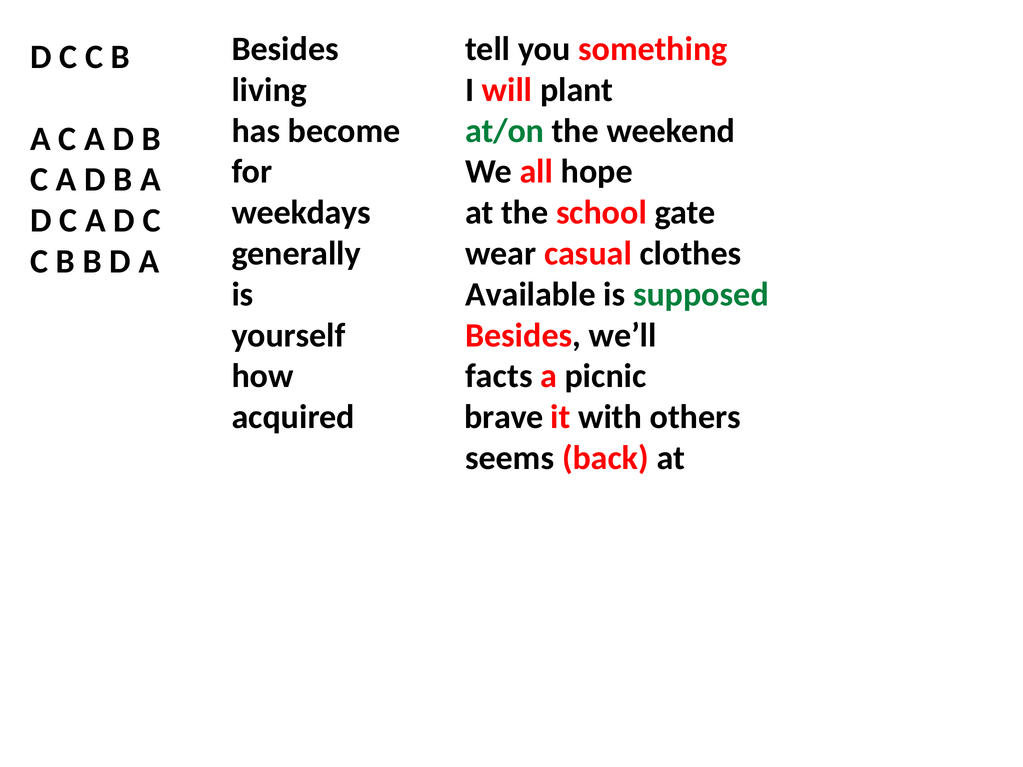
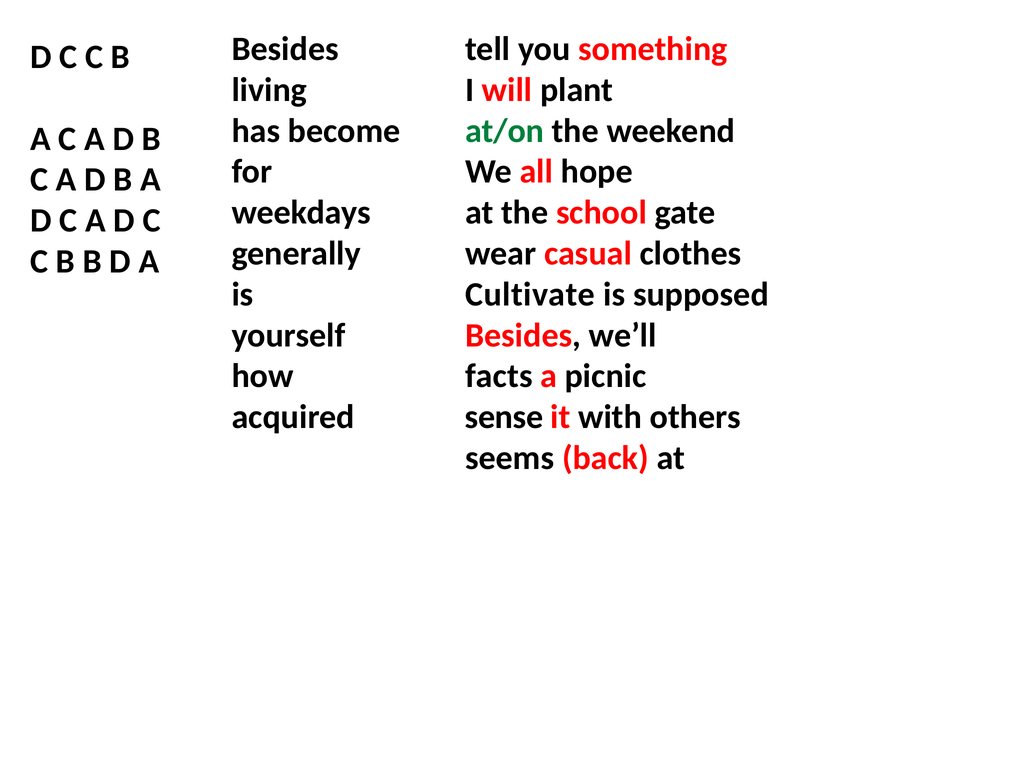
Available: Available -> Cultivate
supposed colour: green -> black
brave: brave -> sense
